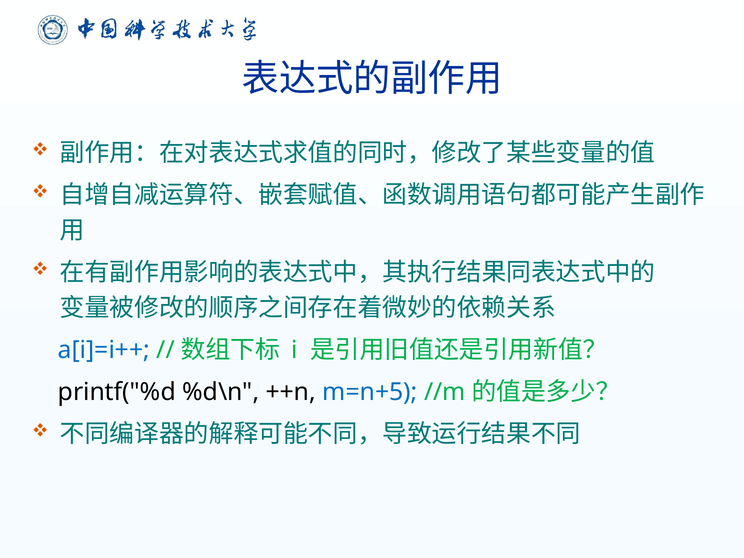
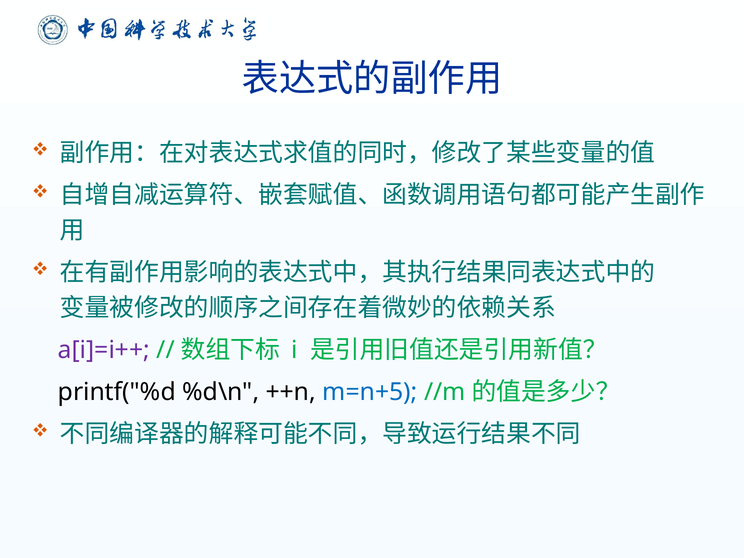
a[i]=i++ colour: blue -> purple
